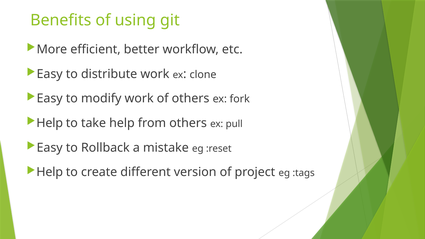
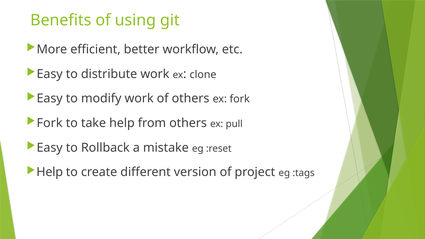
Help at (50, 123): Help -> Fork
